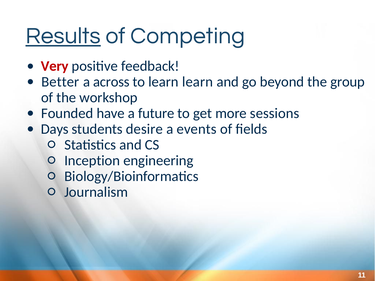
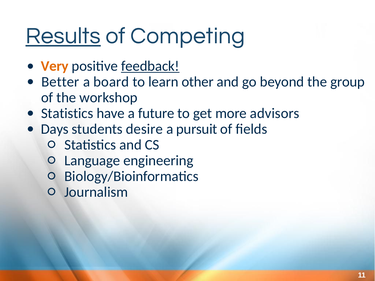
Very colour: red -> orange
feedback underline: none -> present
across: across -> board
learn learn: learn -> other
Founded at (67, 113): Founded -> Statistics
sessions: sessions -> advisors
events: events -> pursuit
Inception: Inception -> Language
